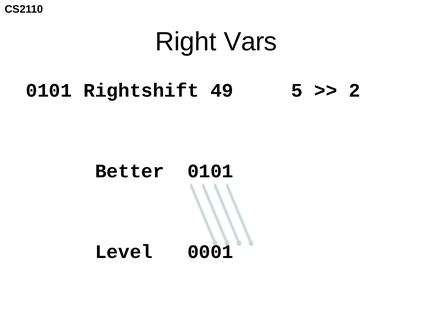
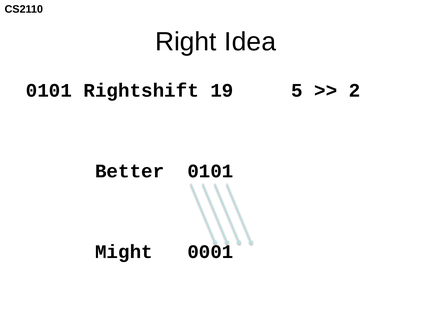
Vars: Vars -> Idea
49: 49 -> 19
Level: Level -> Might
